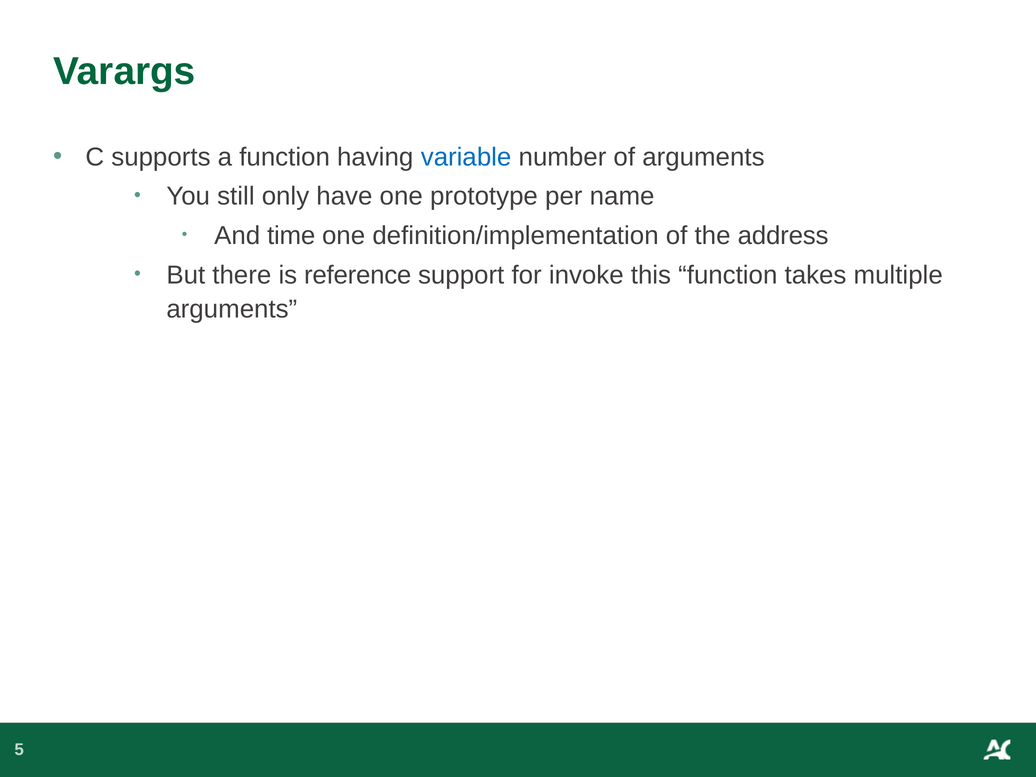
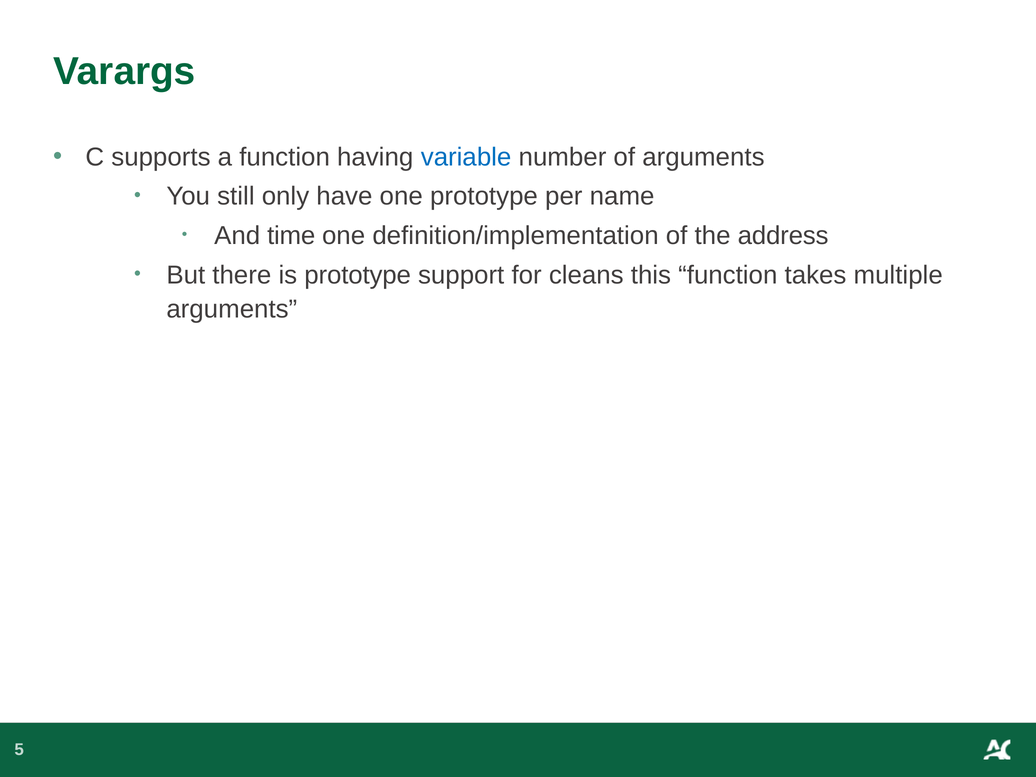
is reference: reference -> prototype
invoke: invoke -> cleans
